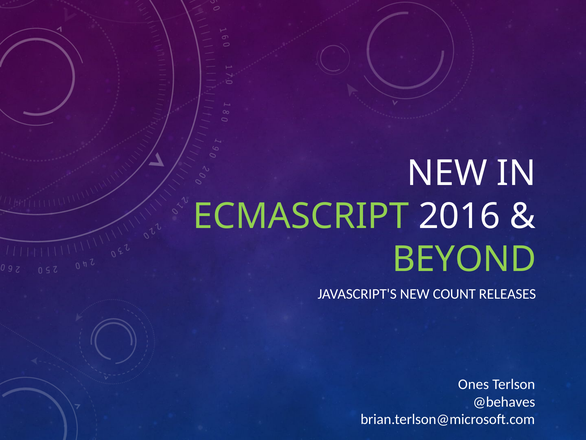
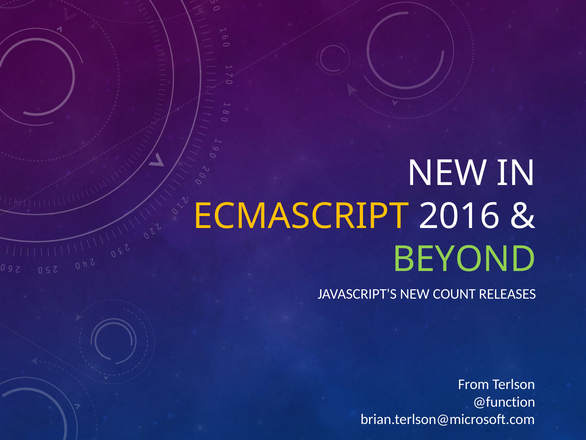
ECMASCRIPT colour: light green -> yellow
Ones: Ones -> From
@behaves: @behaves -> @function
